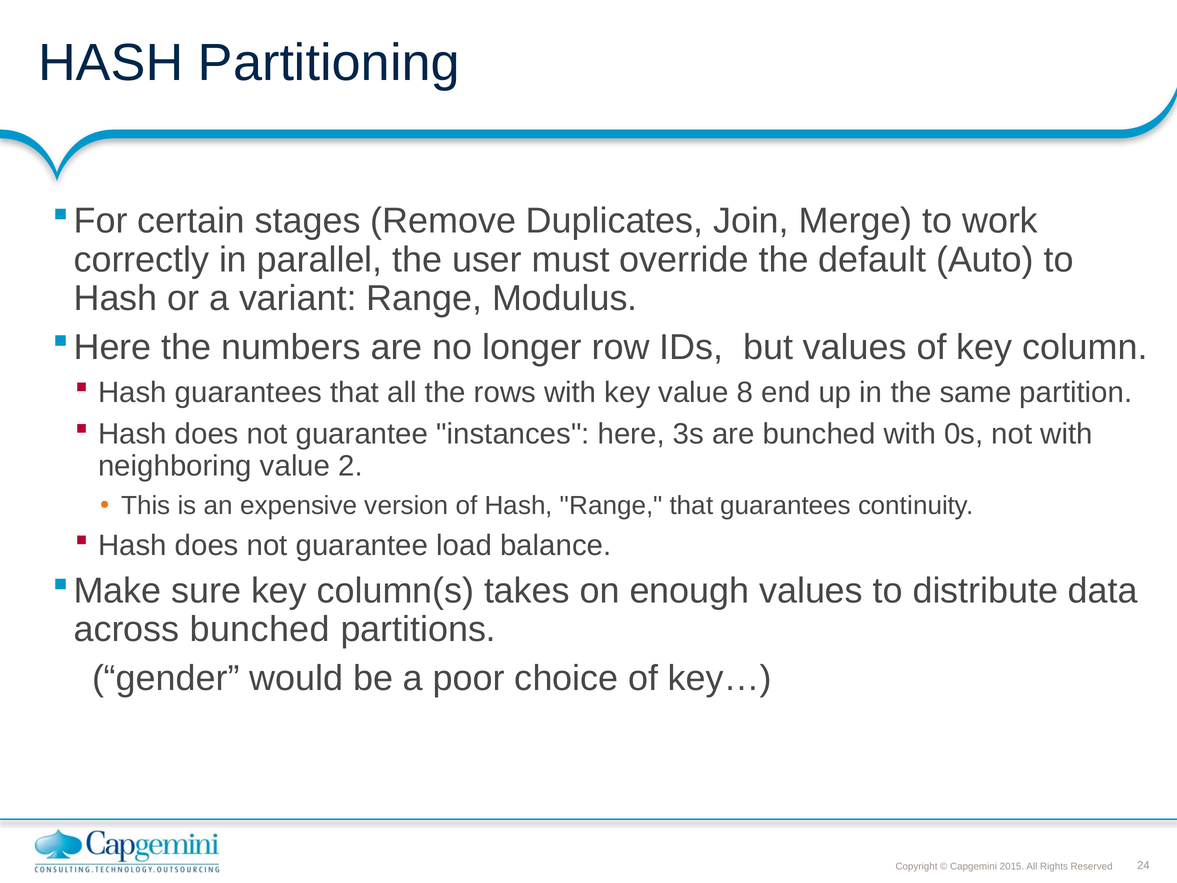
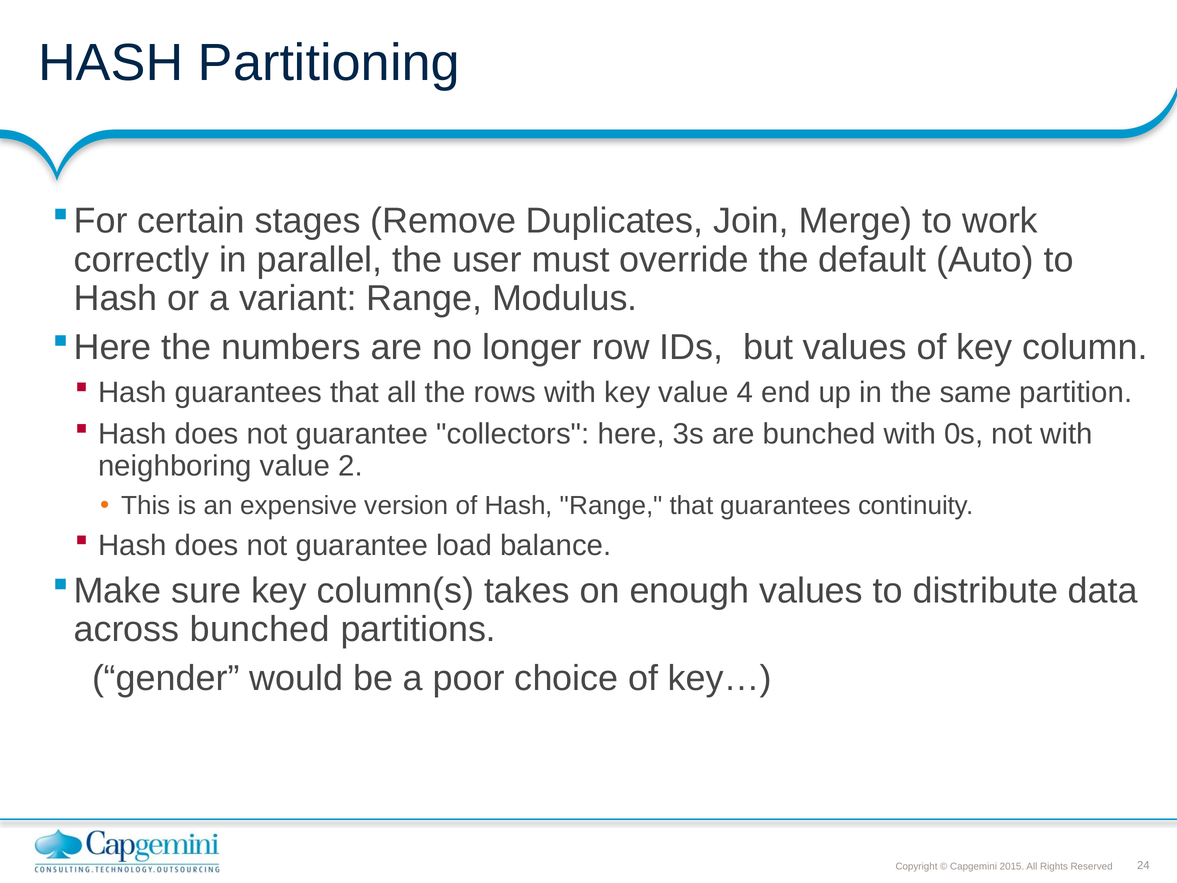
8: 8 -> 4
instances: instances -> collectors
